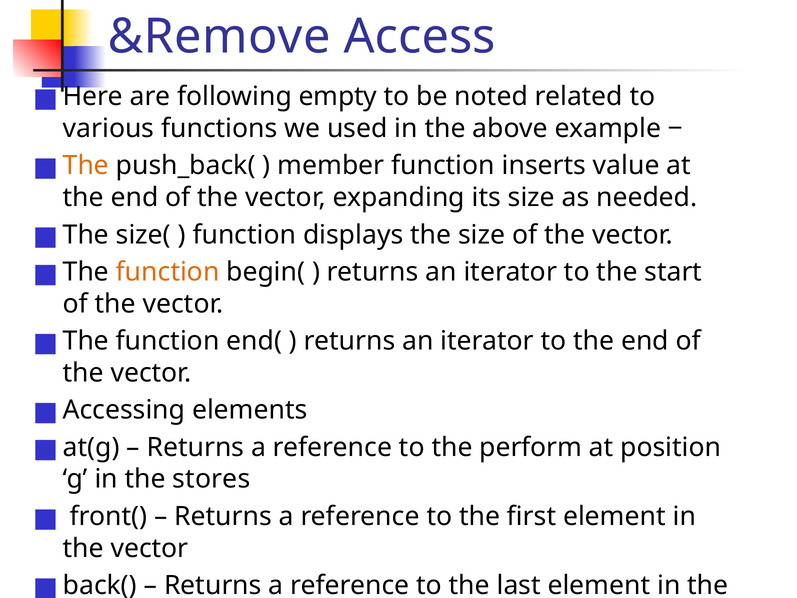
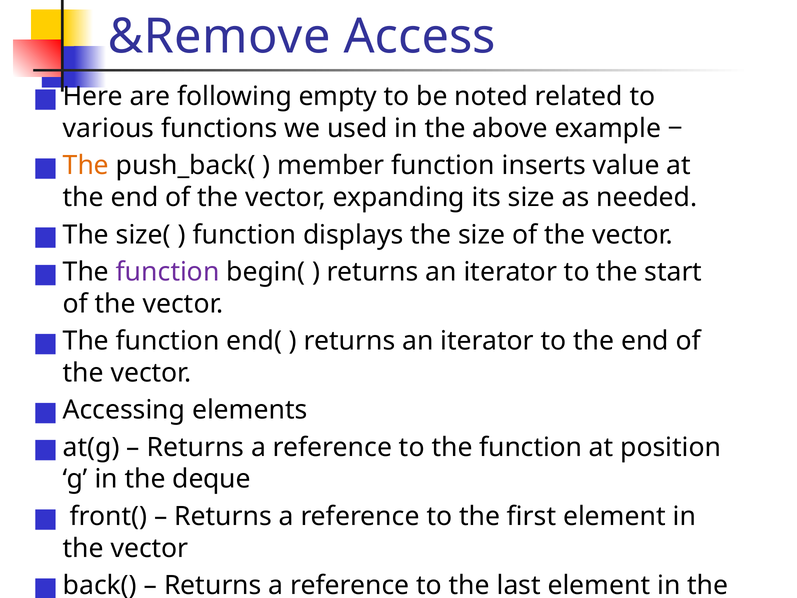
function at (168, 272) colour: orange -> purple
to the perform: perform -> function
stores: stores -> deque
